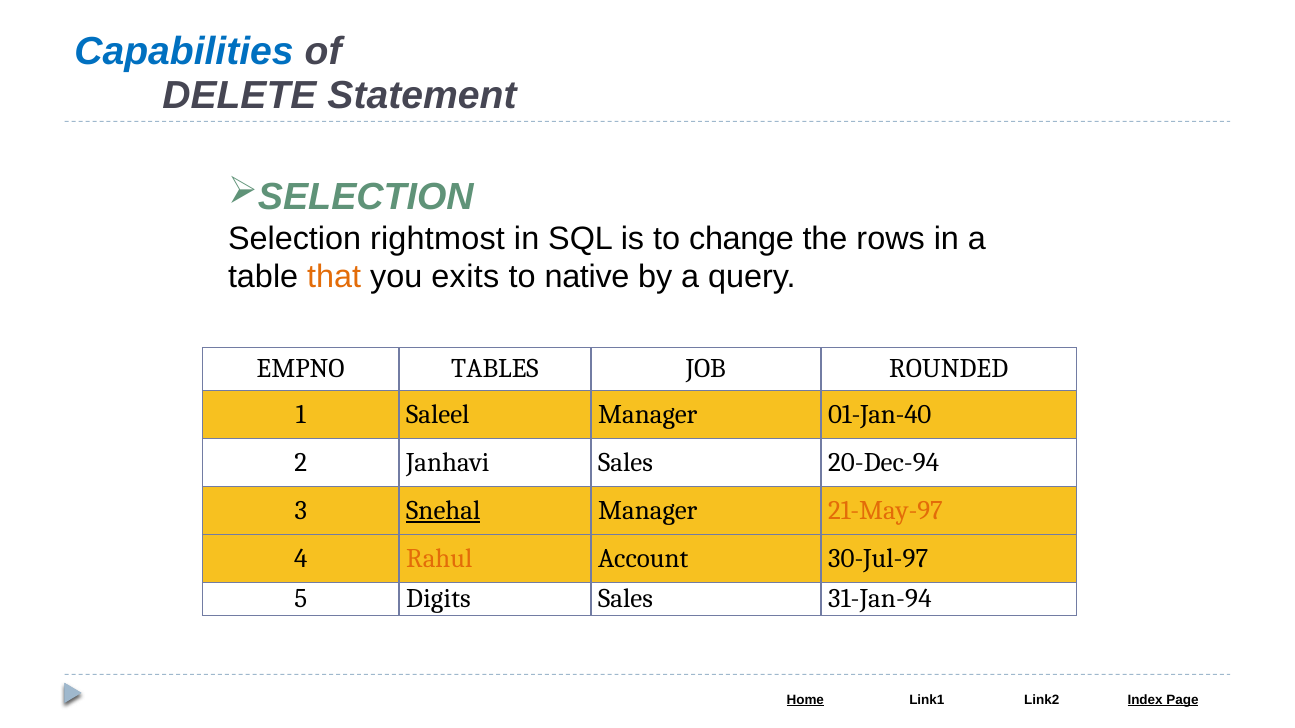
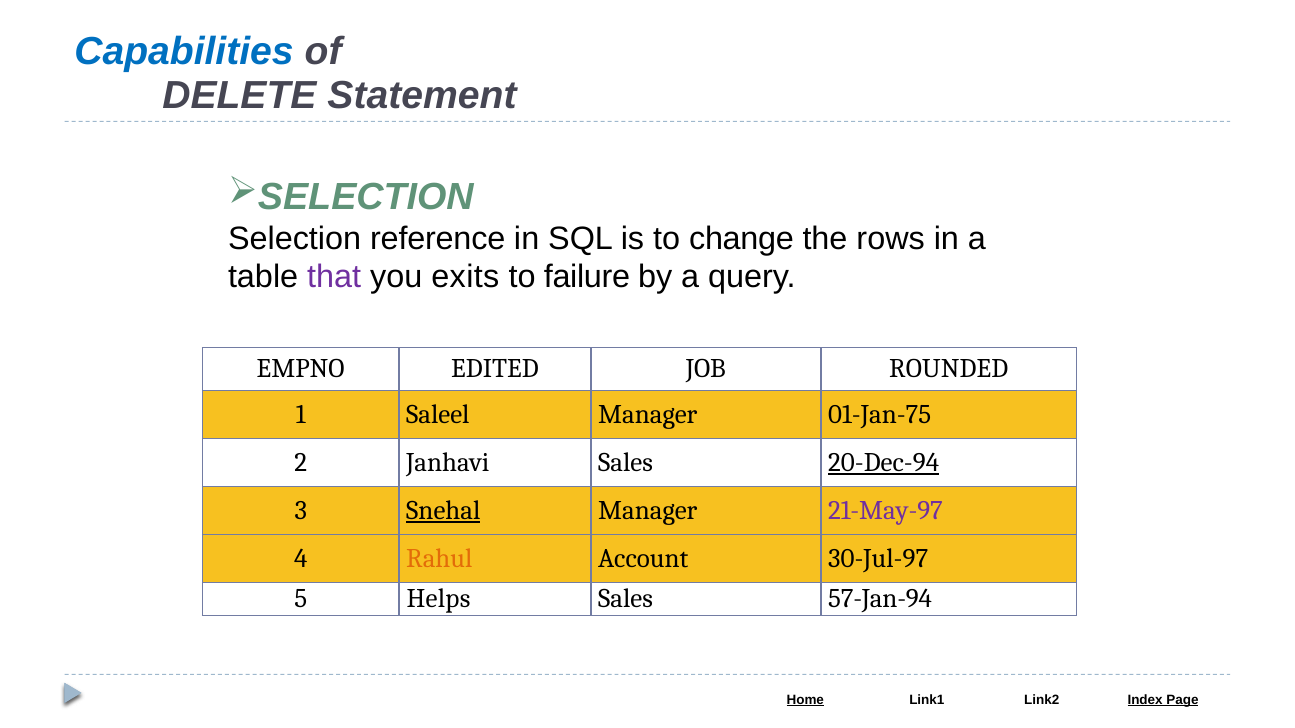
rightmost: rightmost -> reference
that colour: orange -> purple
native: native -> failure
TABLES: TABLES -> EDITED
01-Jan-40: 01-Jan-40 -> 01-Jan-75
20-Dec-94 underline: none -> present
21-May-97 colour: orange -> purple
Digits: Digits -> Helps
31-Jan-94: 31-Jan-94 -> 57-Jan-94
